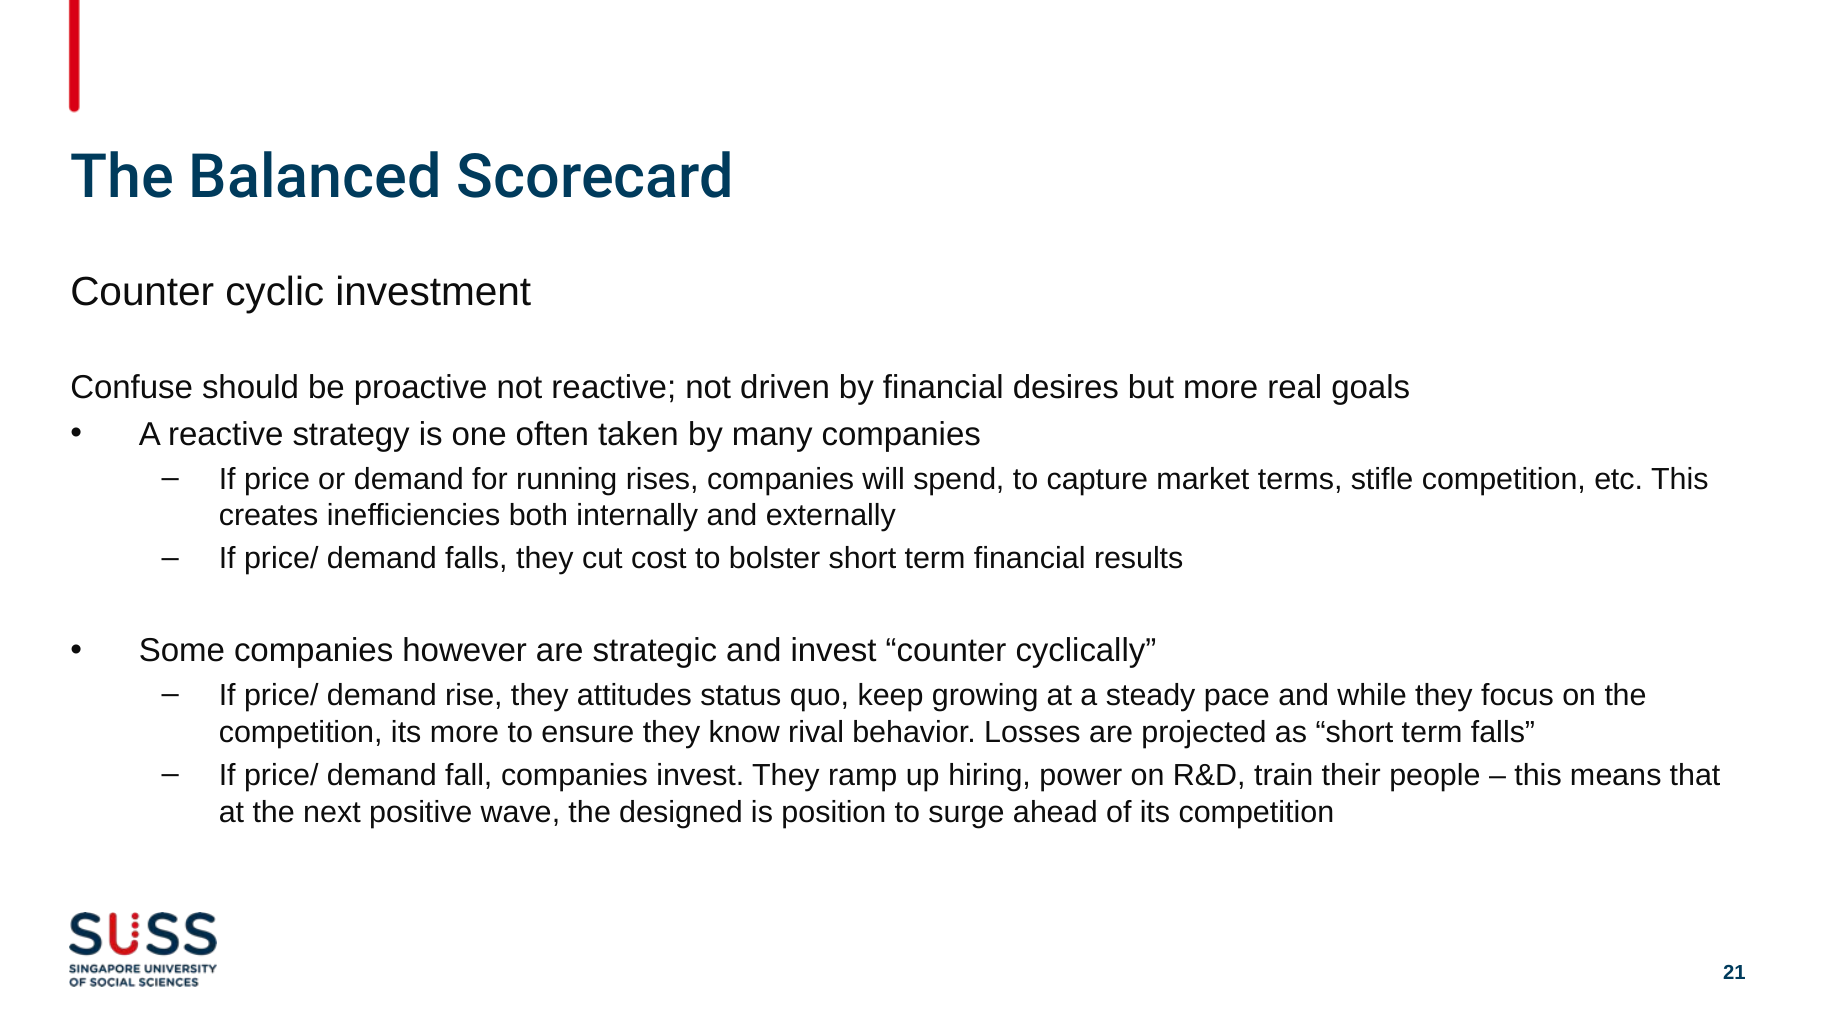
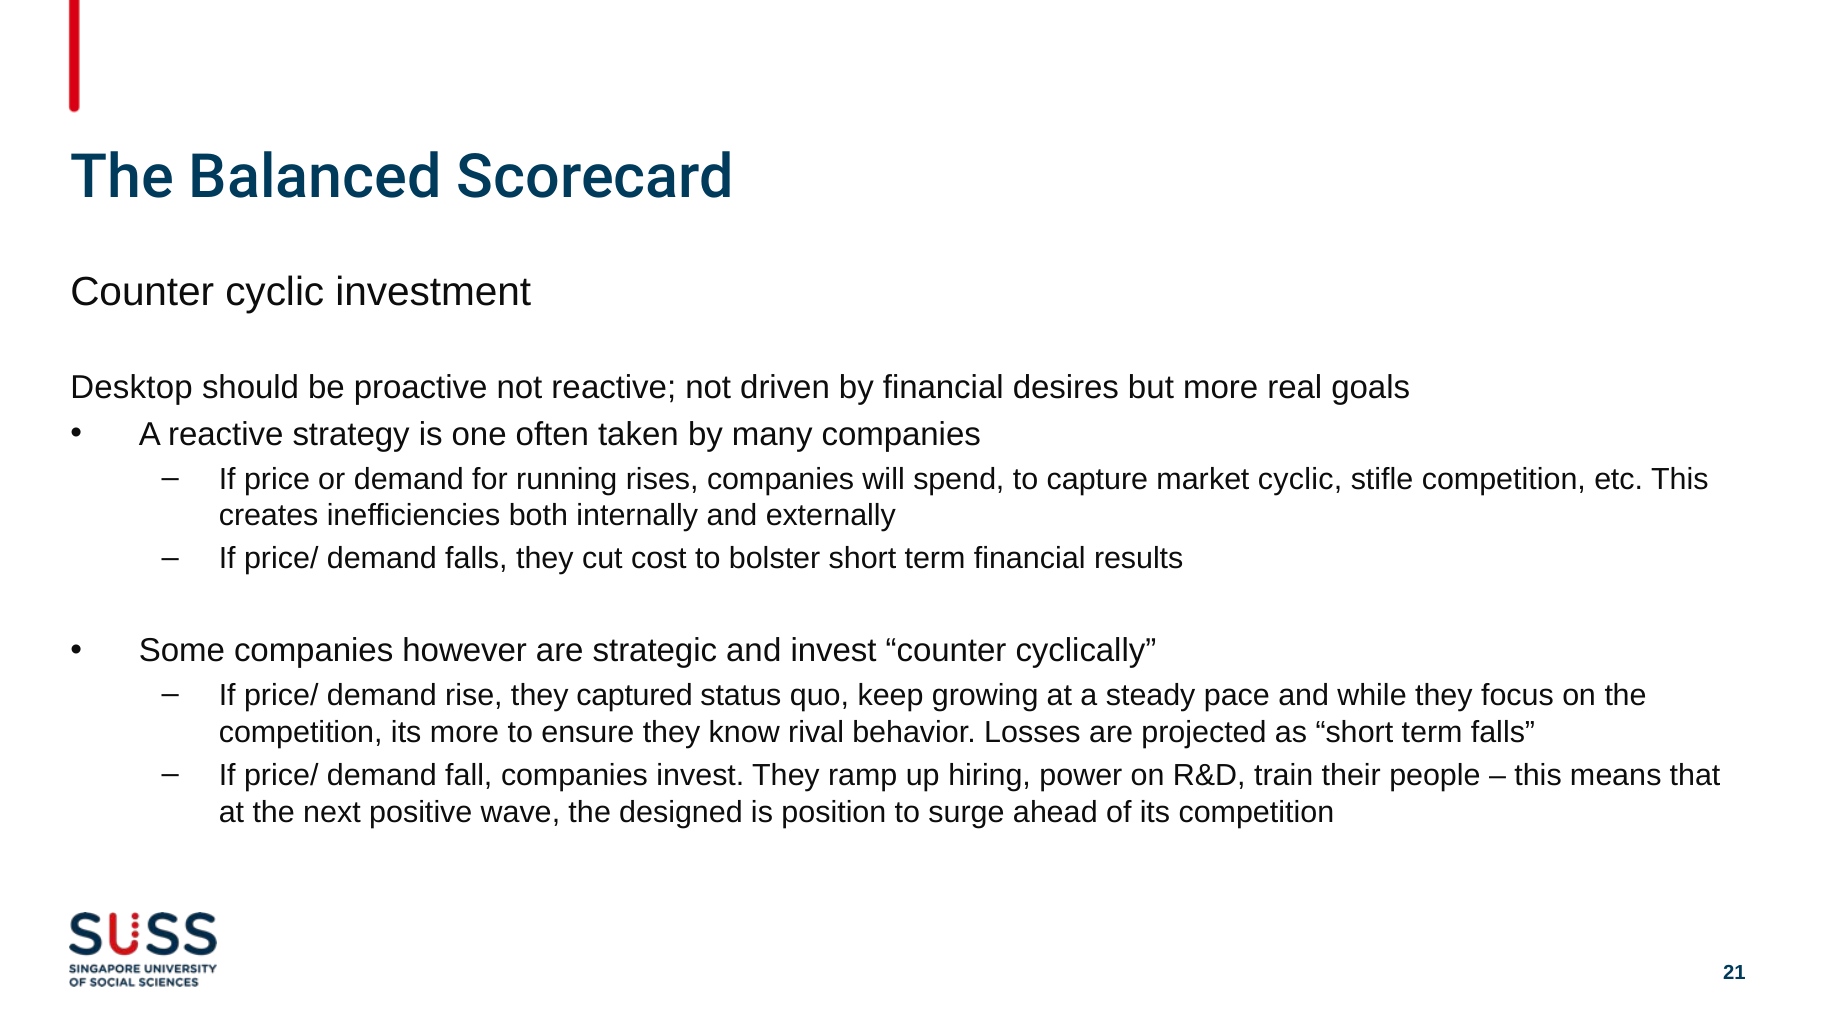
Confuse: Confuse -> Desktop
market terms: terms -> cyclic
attitudes: attitudes -> captured
